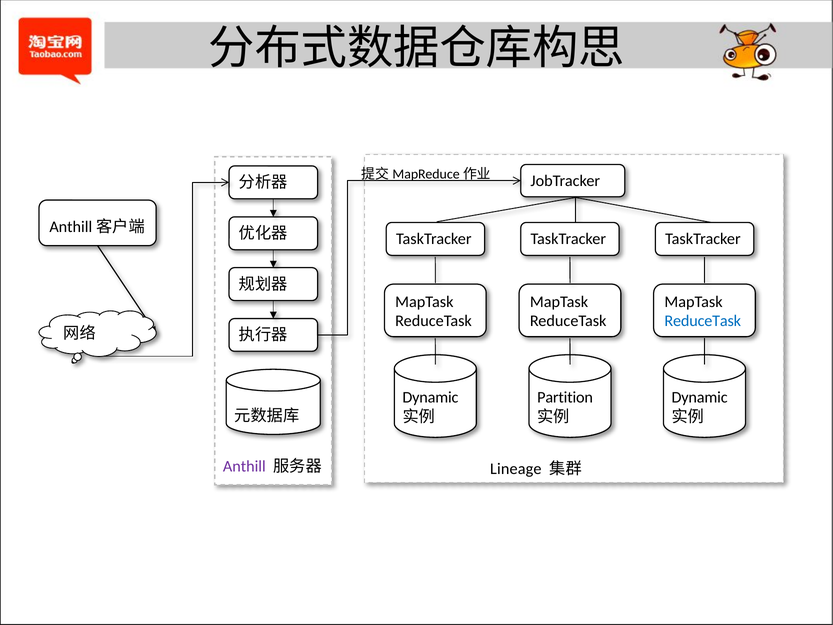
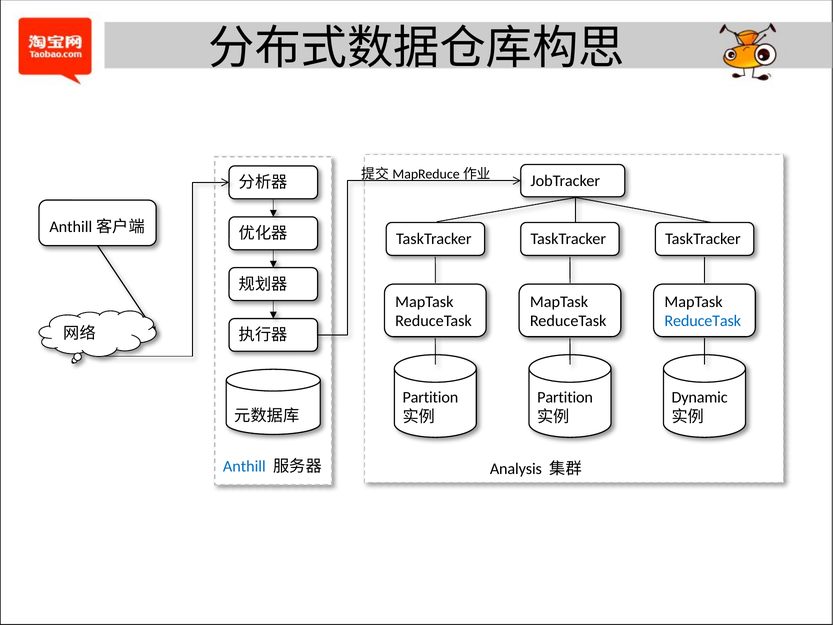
Dynamic at (430, 397): Dynamic -> Partition
Anthill colour: purple -> blue
Lineage: Lineage -> Analysis
